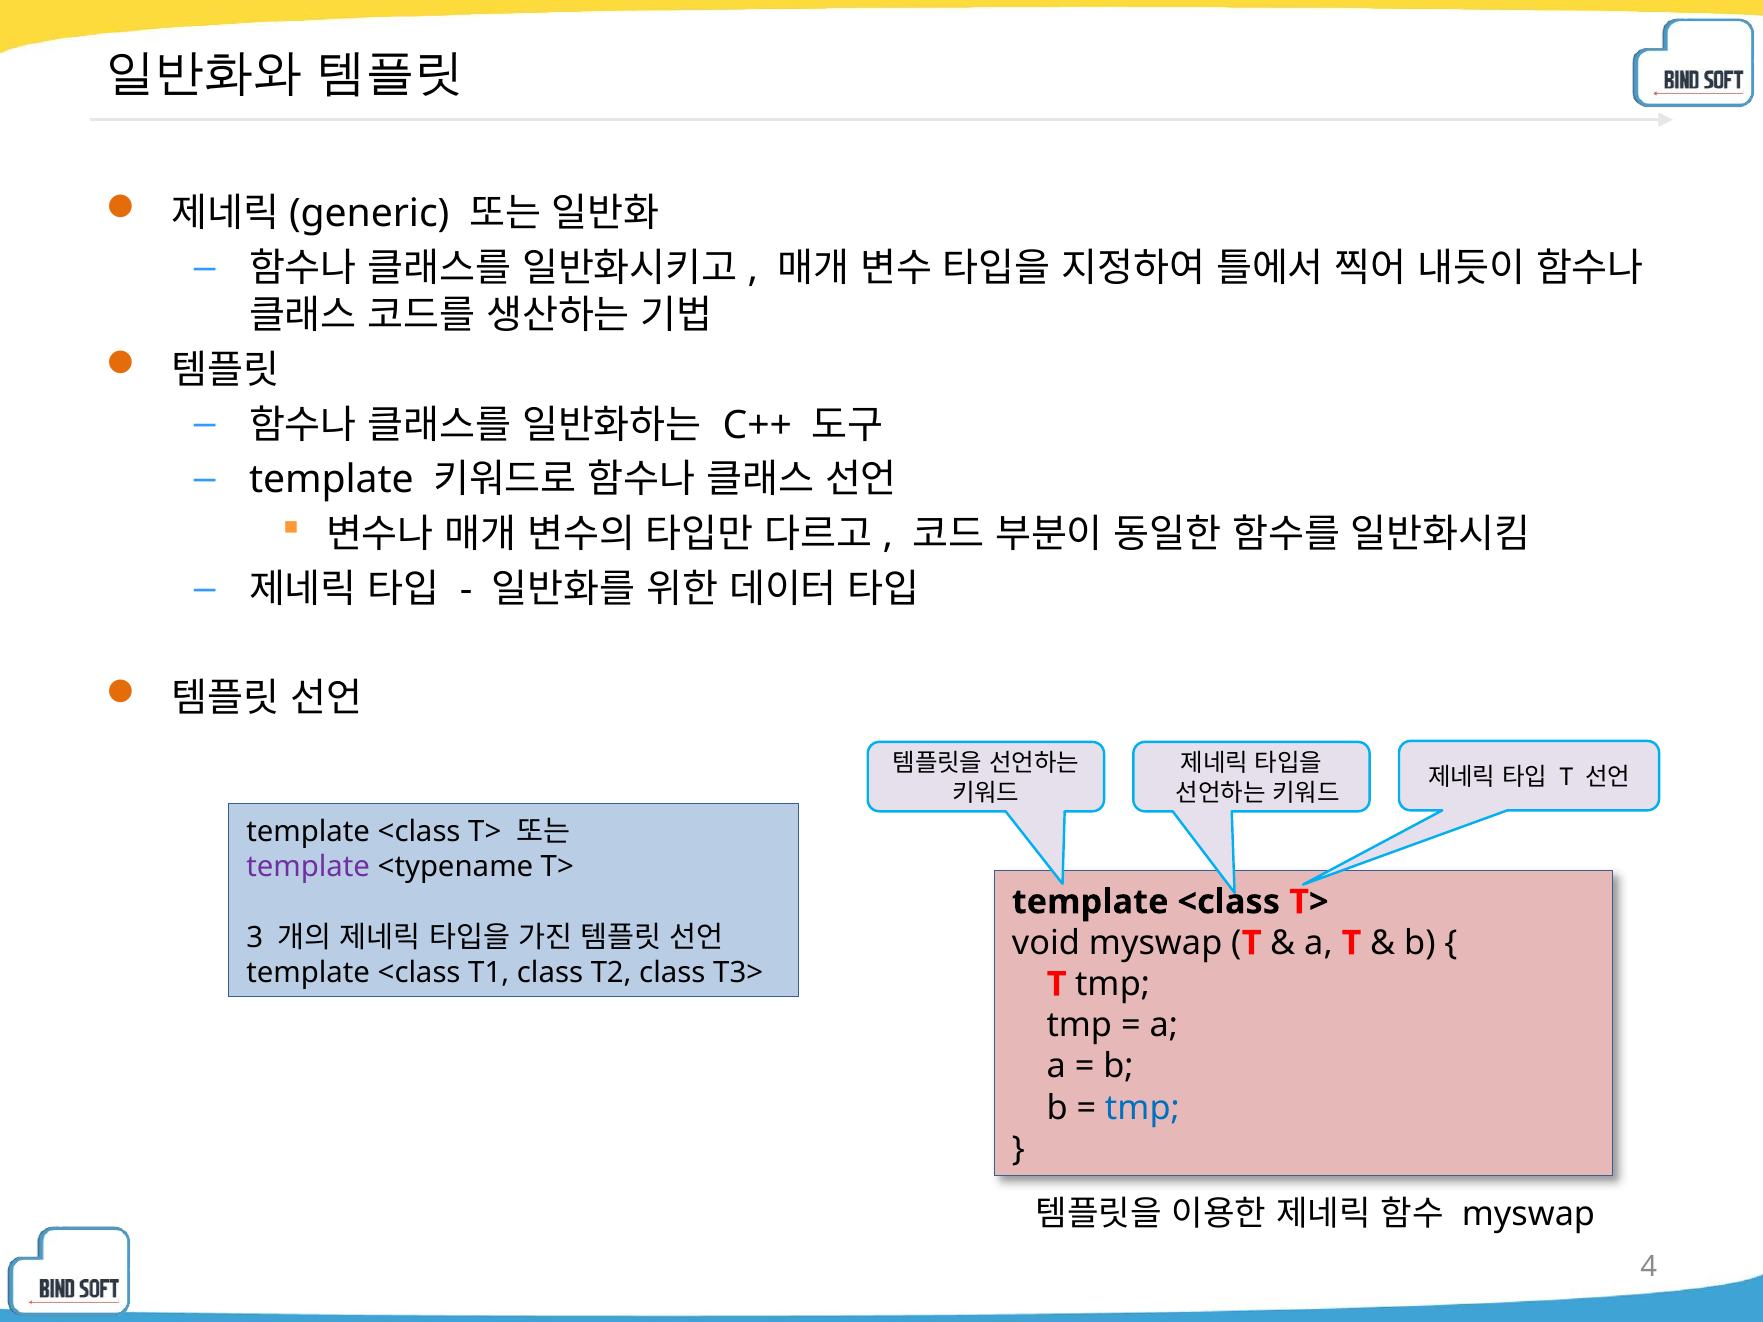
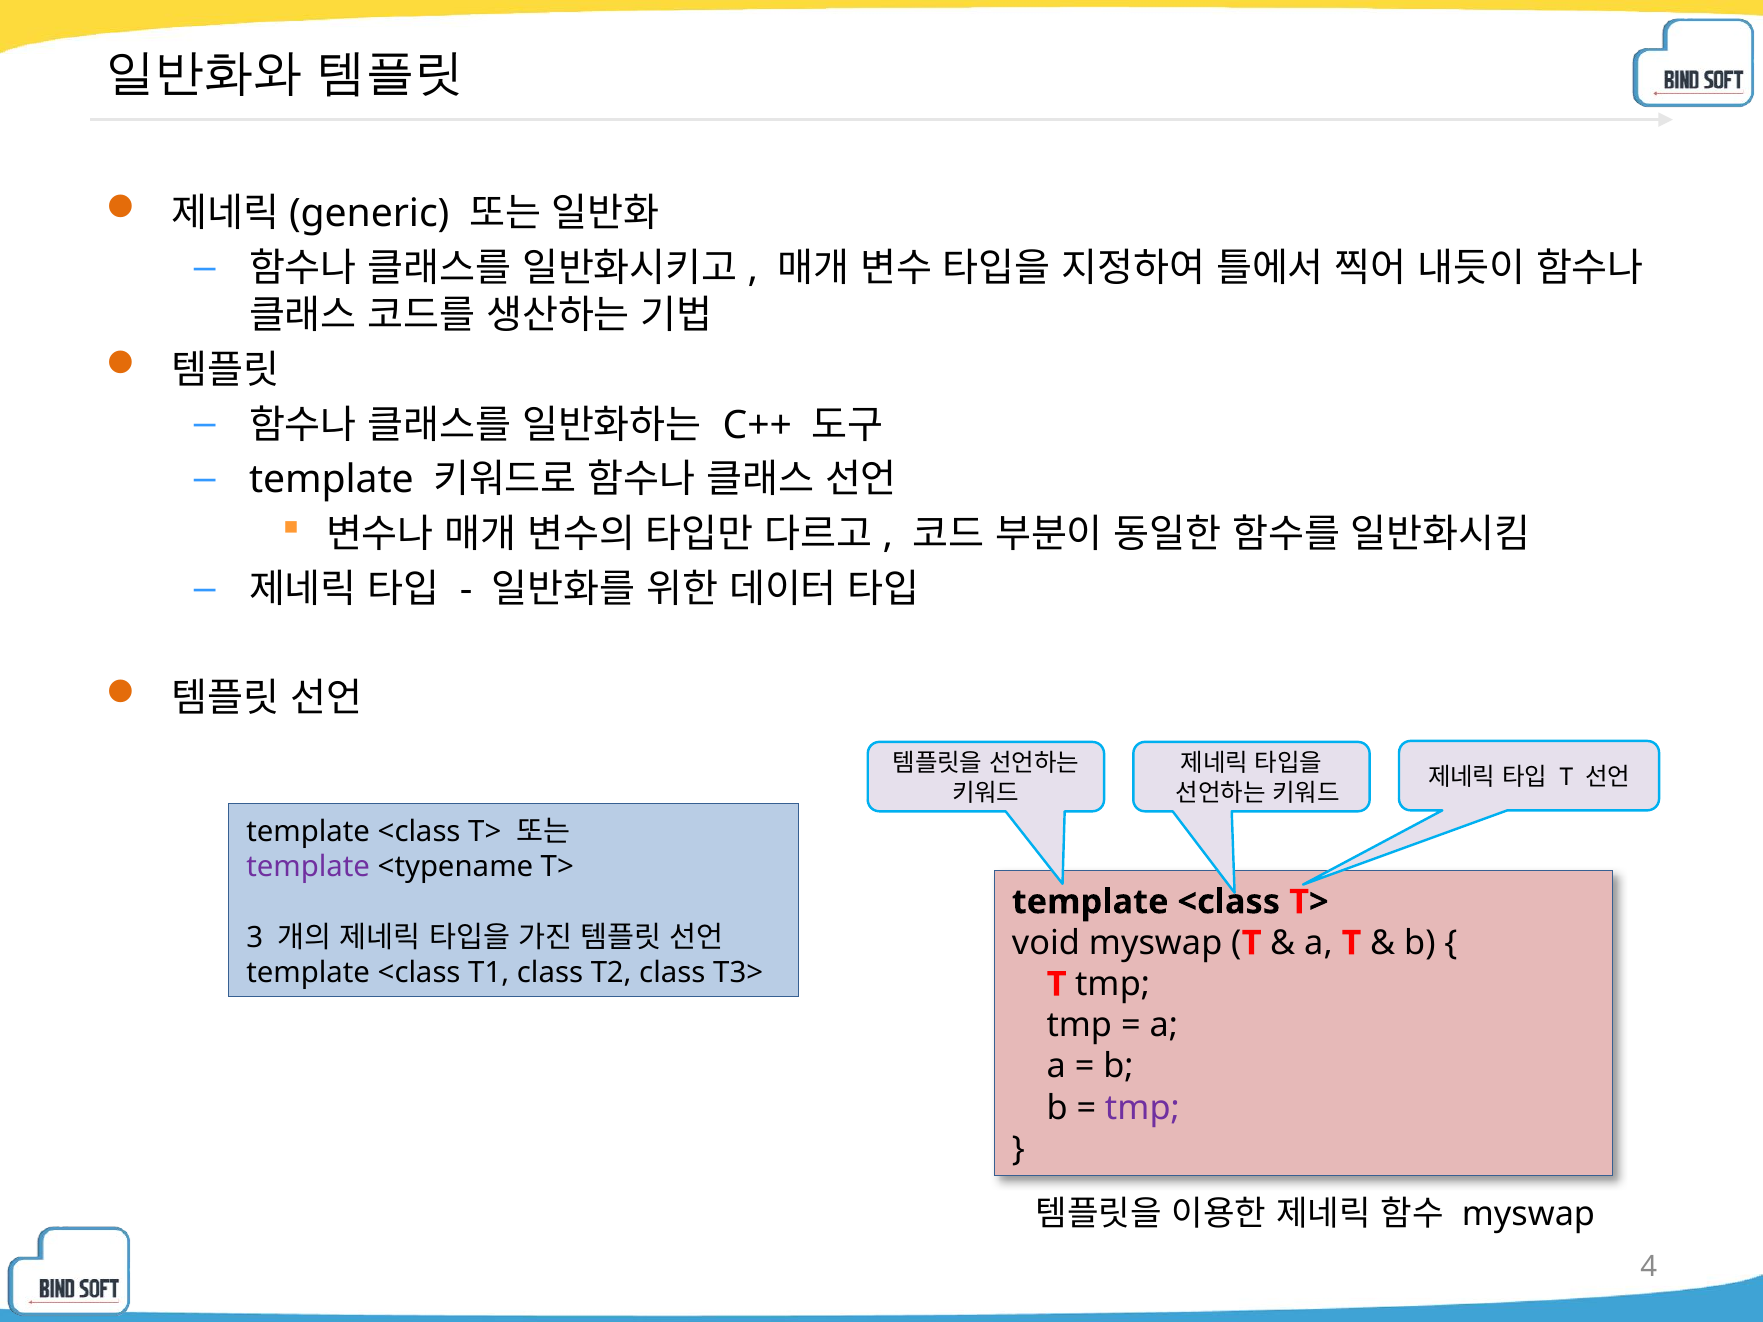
tmp at (1142, 1108) colour: blue -> purple
